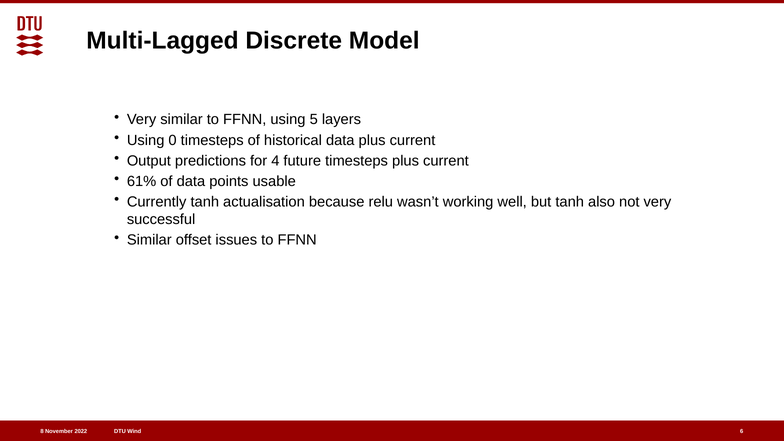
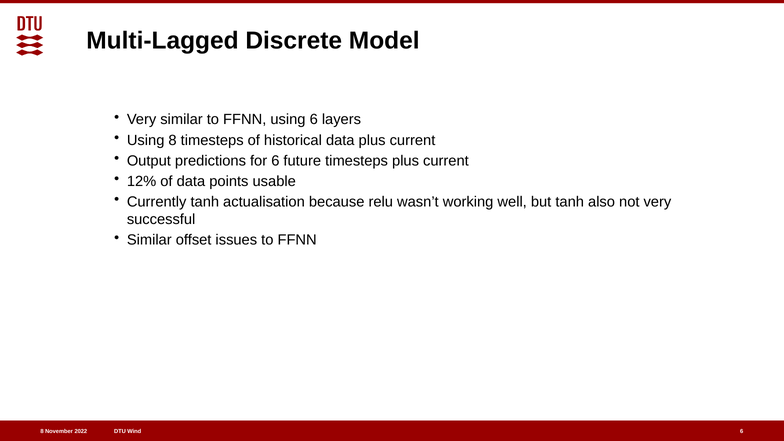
using 5: 5 -> 6
Using 0: 0 -> 8
for 4: 4 -> 6
61%: 61% -> 12%
